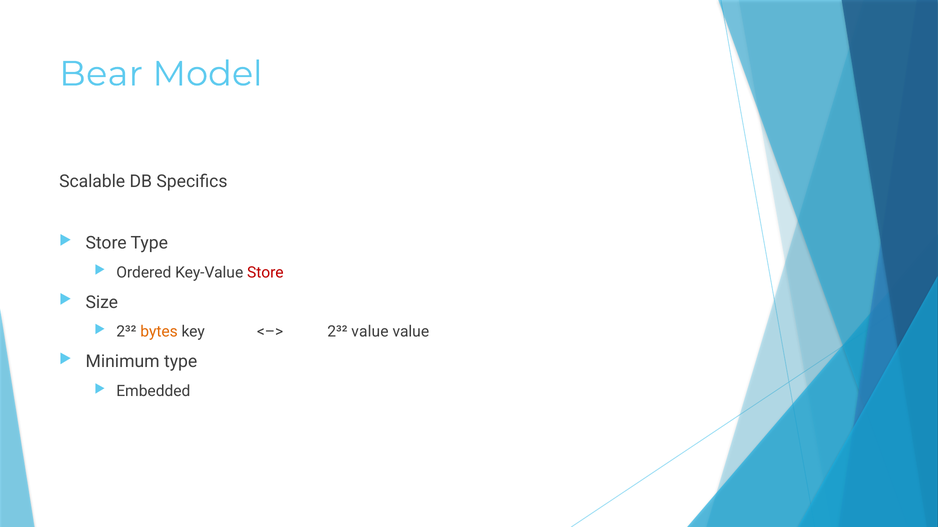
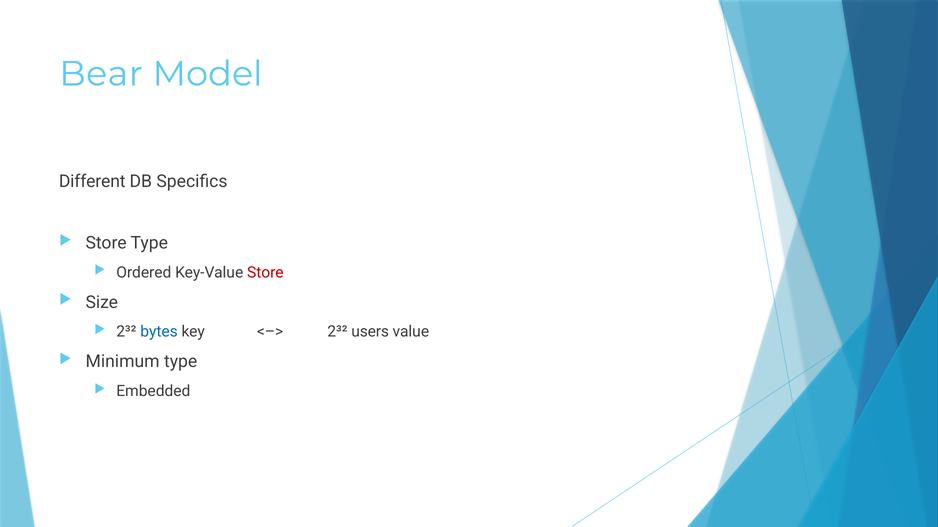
Scalable: Scalable -> Different
bytes colour: orange -> blue
2³² value: value -> users
